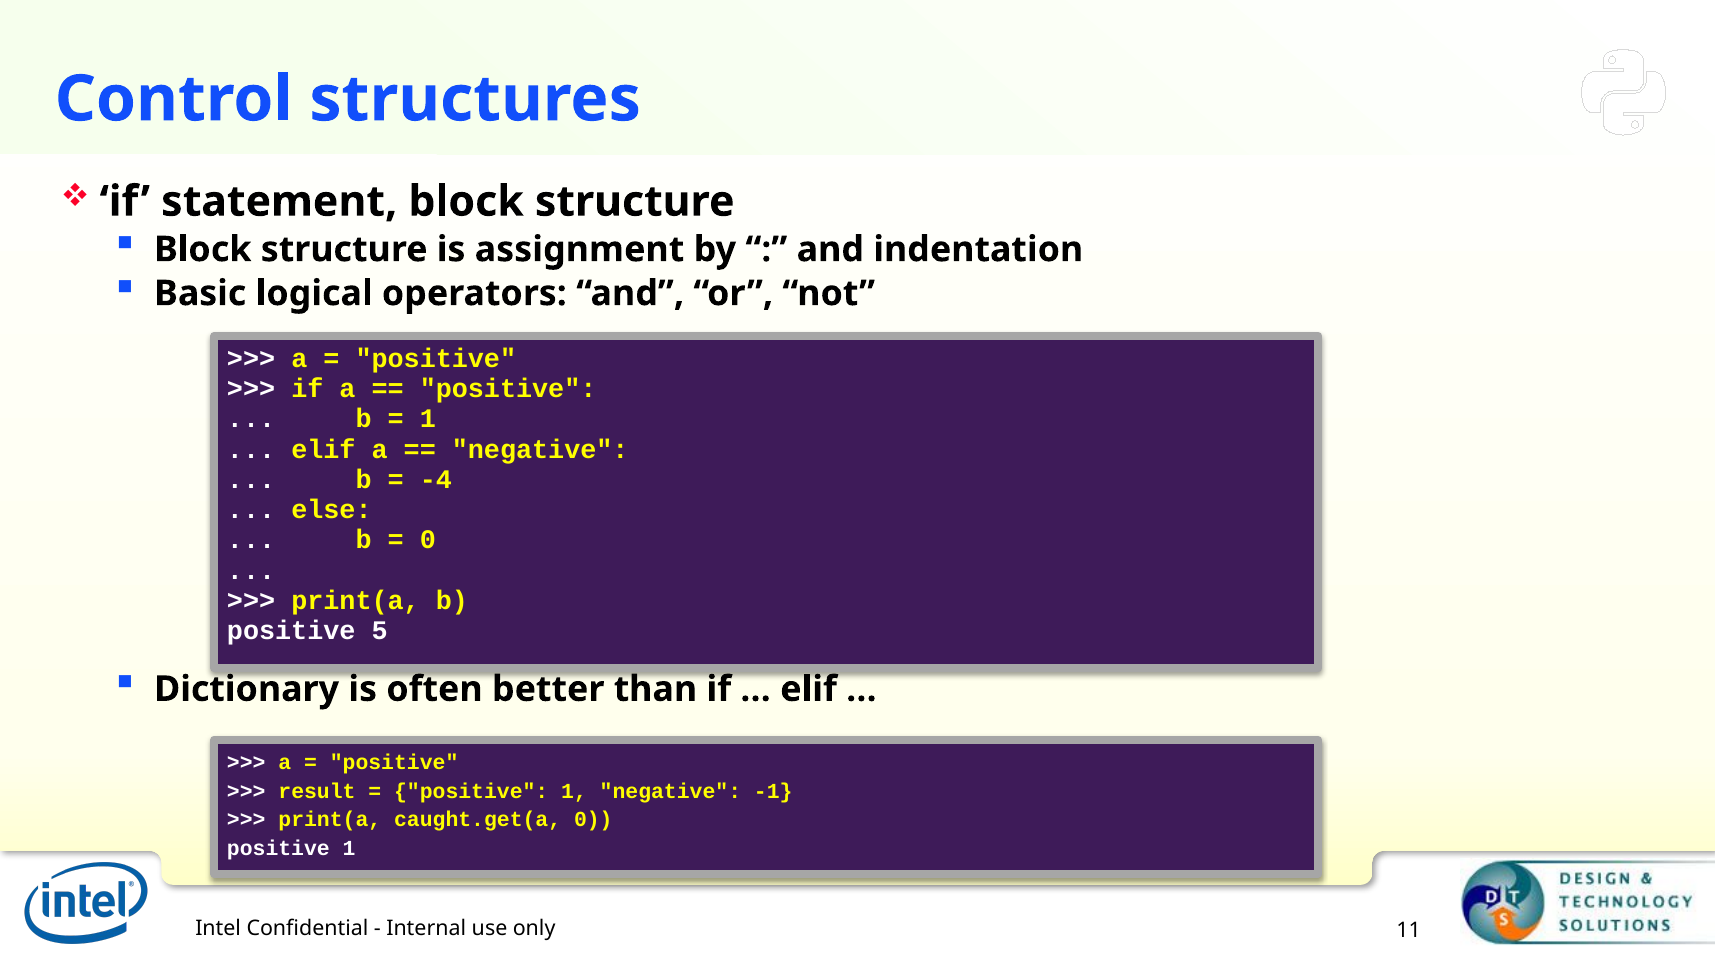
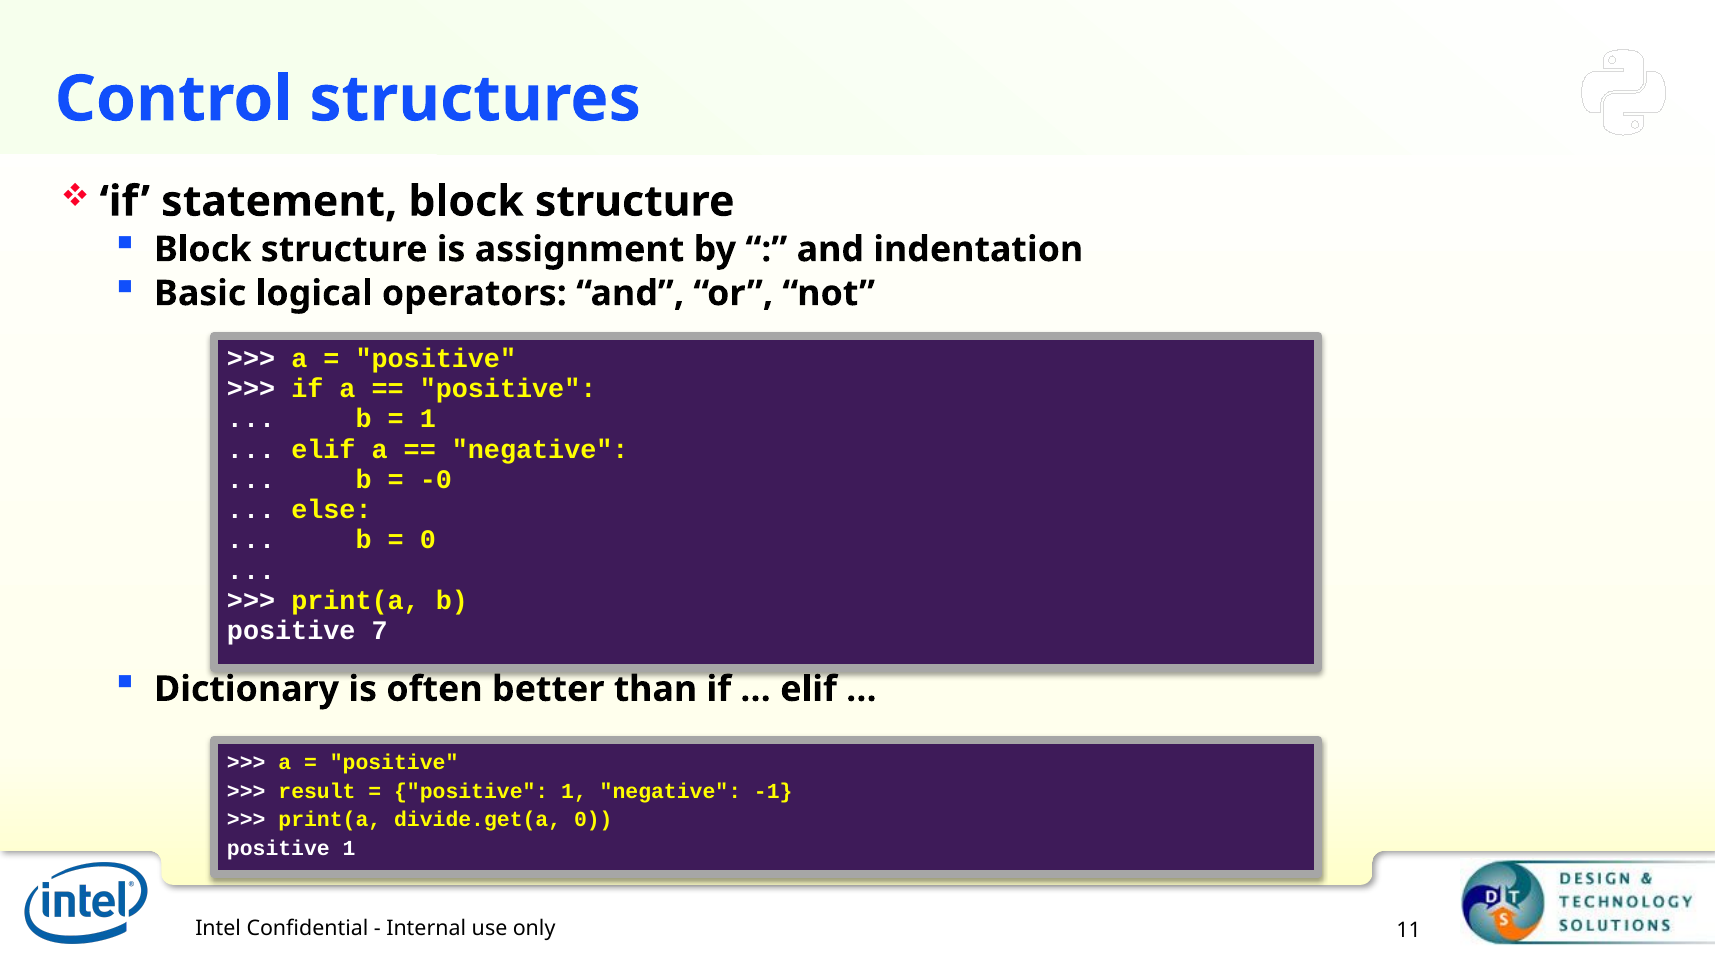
-4: -4 -> -0
5: 5 -> 7
caught.get(a: caught.get(a -> divide.get(a
